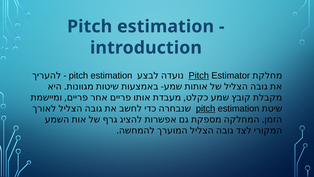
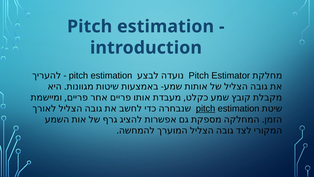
Pitch at (199, 75) underline: present -> none
